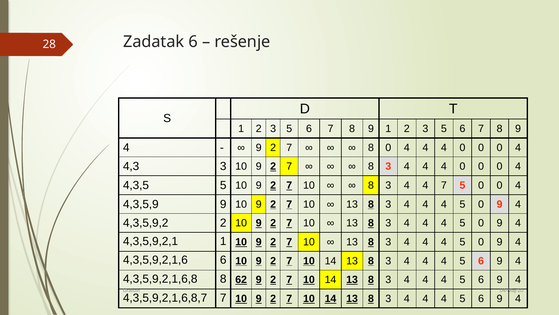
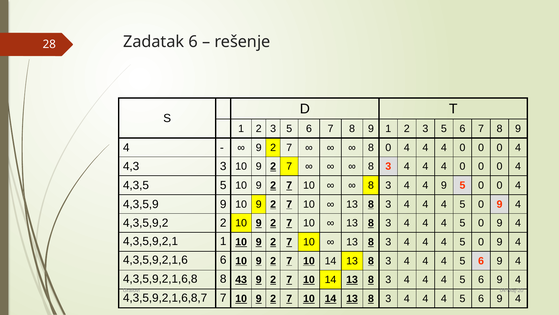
4 7: 7 -> 9
62: 62 -> 43
